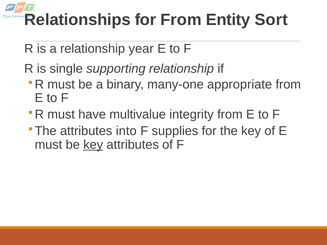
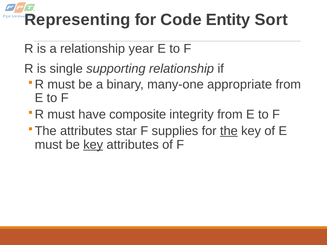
Relationships: Relationships -> Representing
for From: From -> Code
multivalue: multivalue -> composite
into: into -> star
the underline: none -> present
